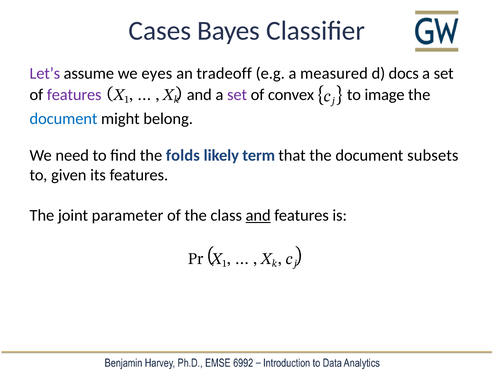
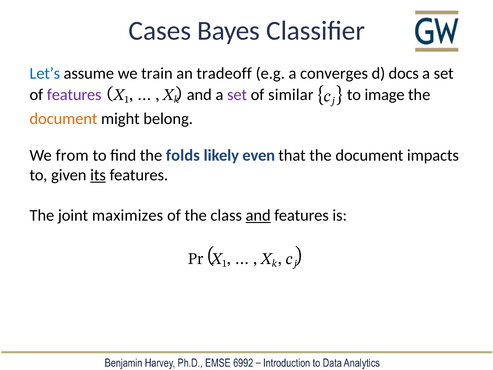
Let’s colour: purple -> blue
eyes: eyes -> train
measured: measured -> converges
convex: convex -> similar
document at (64, 119) colour: blue -> orange
need: need -> from
term: term -> even
subsets: subsets -> impacts
its underline: none -> present
parameter: parameter -> maximizes
